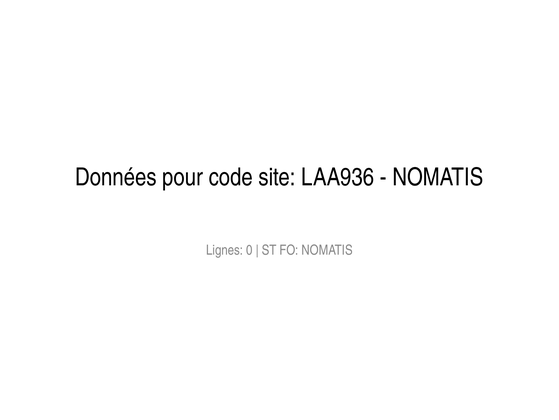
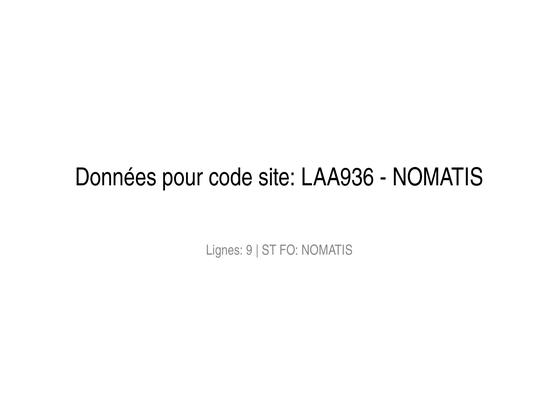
0: 0 -> 9
